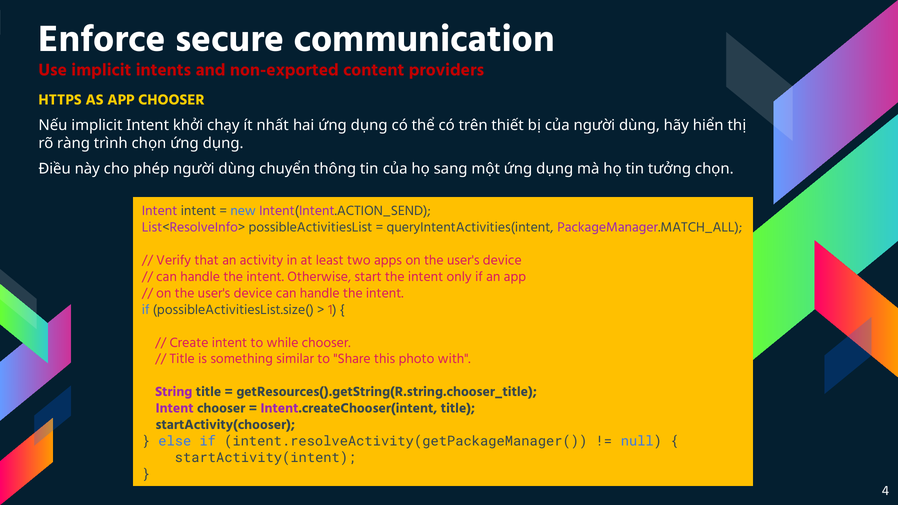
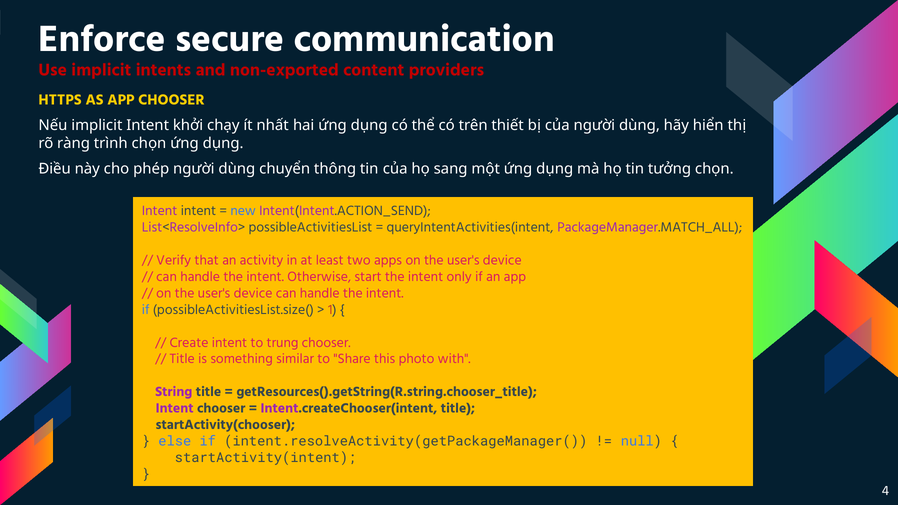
while: while -> trung
